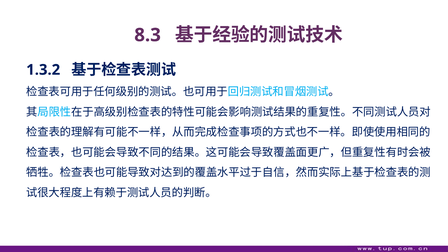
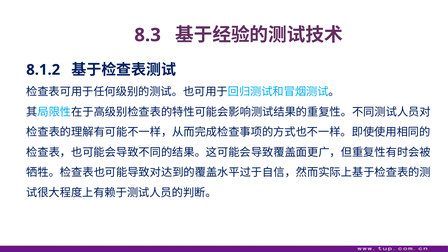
1.3.2: 1.3.2 -> 8.1.2
